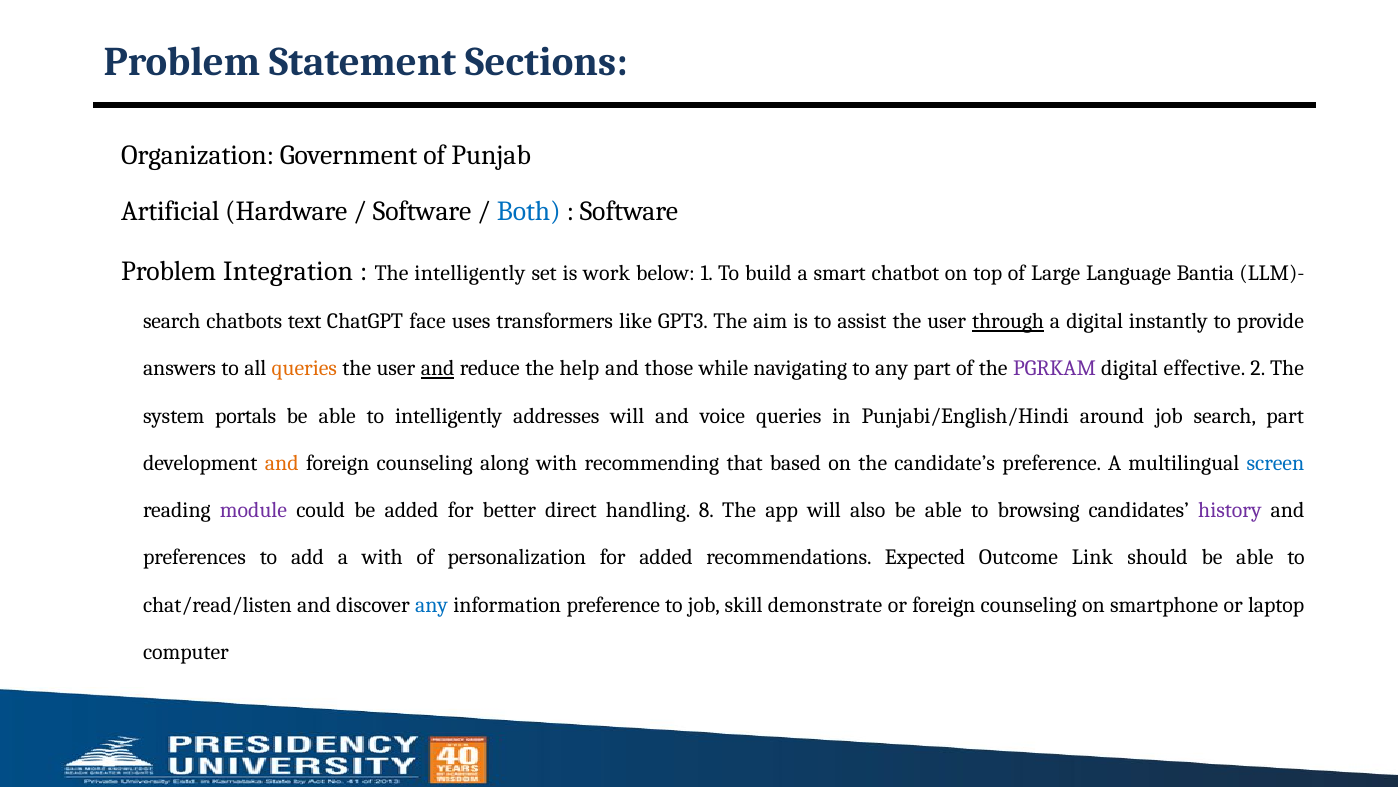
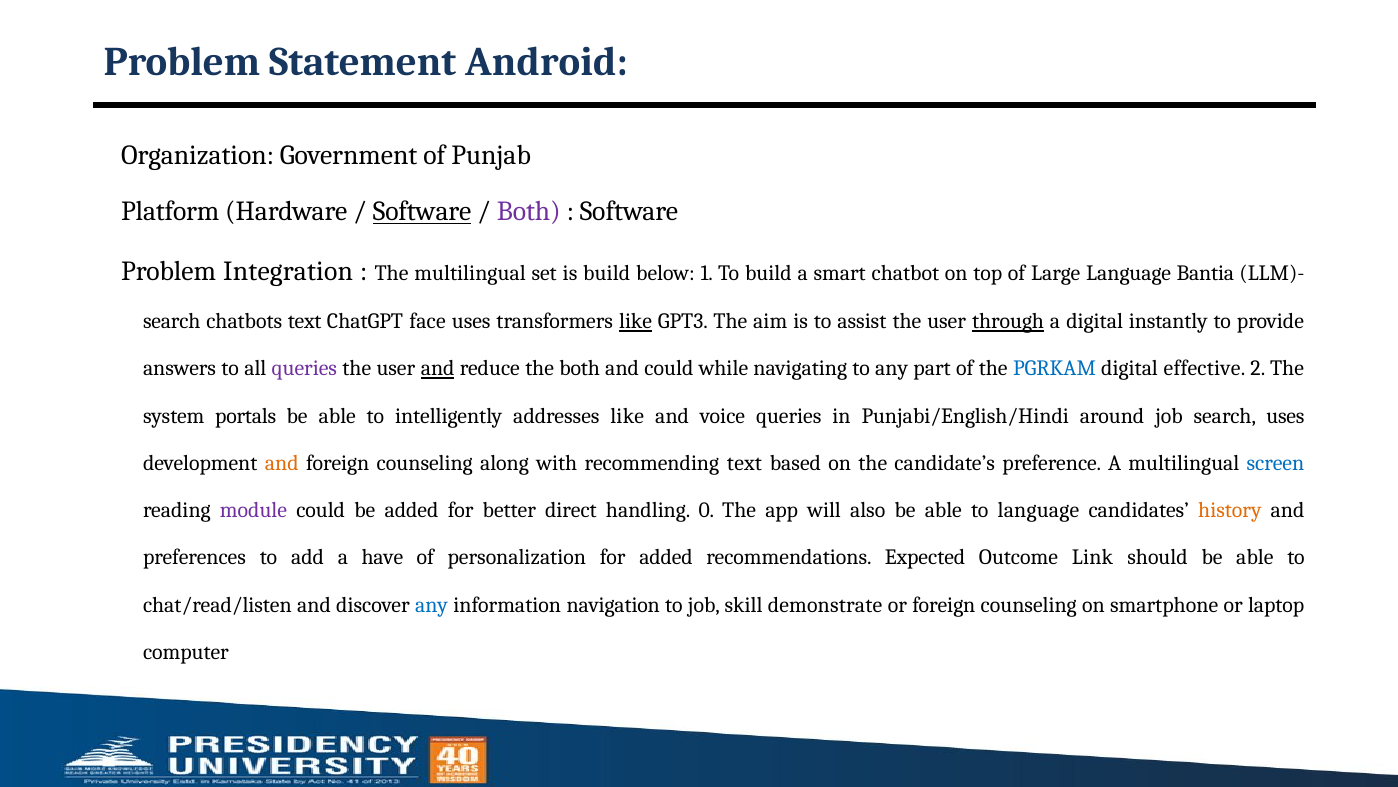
Sections: Sections -> Android
Artificial: Artificial -> Platform
Software at (422, 211) underline: none -> present
Both at (529, 211) colour: blue -> purple
The intelligently: intelligently -> multilingual
is work: work -> build
like at (636, 321) underline: none -> present
queries at (304, 368) colour: orange -> purple
the help: help -> both
and those: those -> could
PGRKAM colour: purple -> blue
addresses will: will -> like
search part: part -> uses
recommending that: that -> text
8: 8 -> 0
to browsing: browsing -> language
history colour: purple -> orange
a with: with -> have
information preference: preference -> navigation
